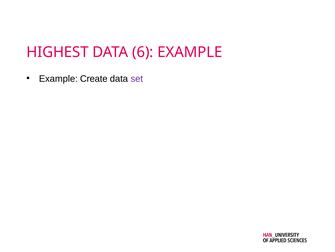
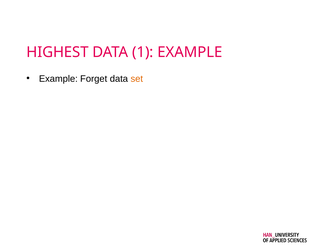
6: 6 -> 1
Create: Create -> Forget
set colour: purple -> orange
